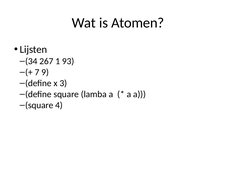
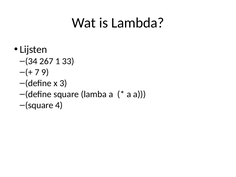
Atomen: Atomen -> Lambda
93: 93 -> 33
